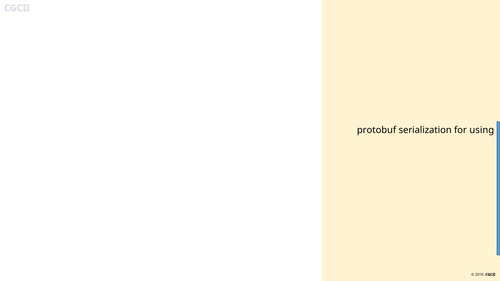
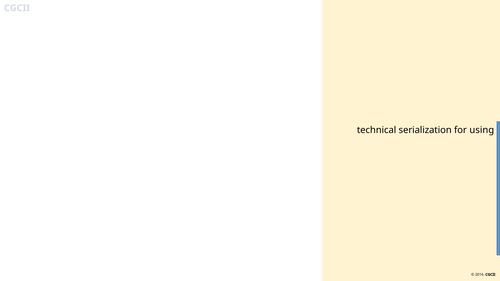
protobuf: protobuf -> technical
